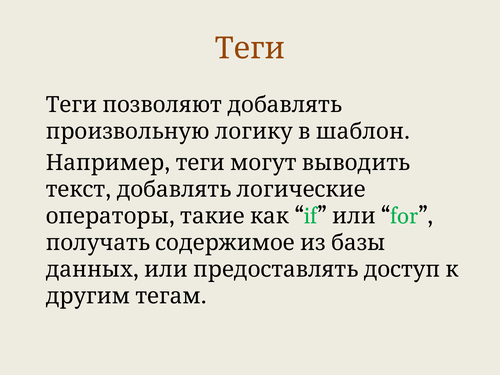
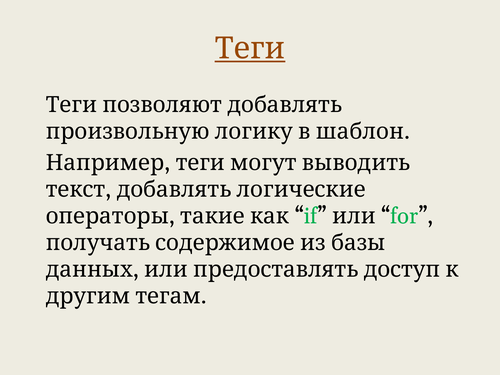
Теги underline: none -> present
